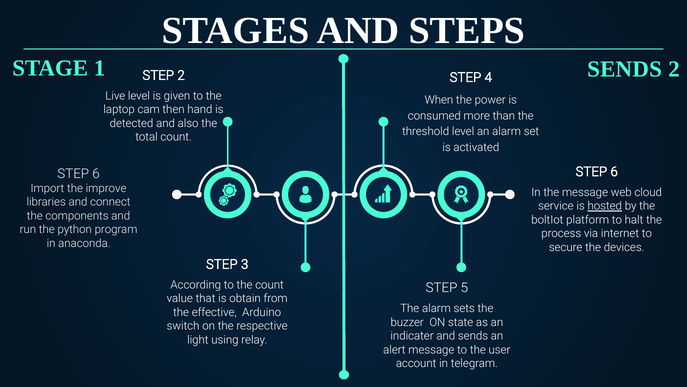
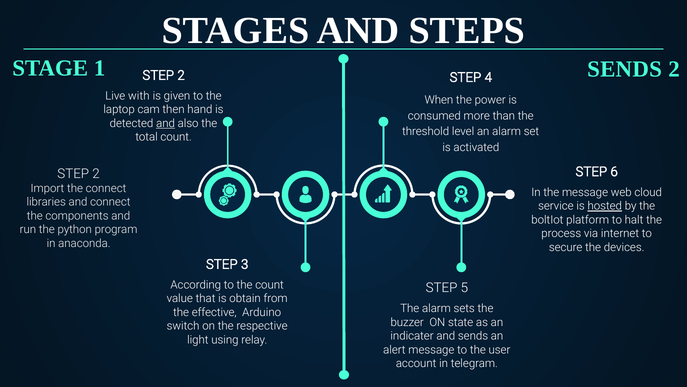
Live level: level -> with
and at (166, 123) underline: none -> present
6 at (96, 173): 6 -> 2
the improve: improve -> connect
